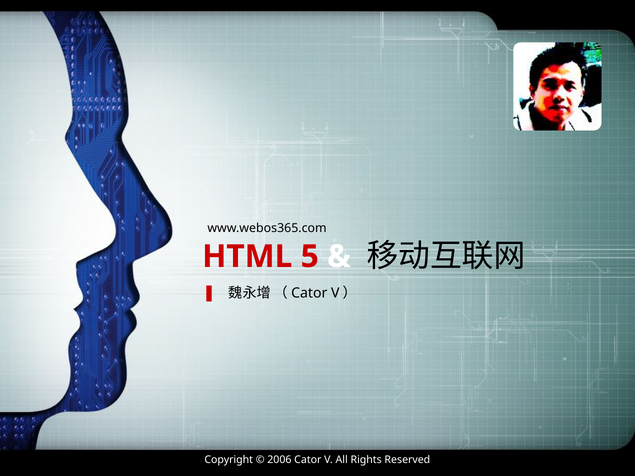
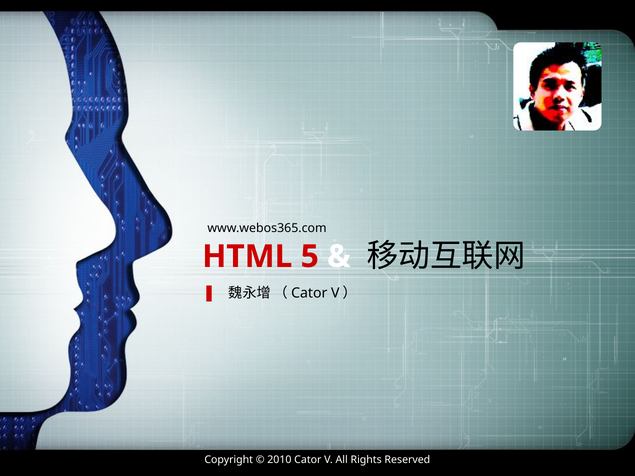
2006: 2006 -> 2010
